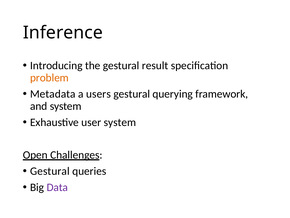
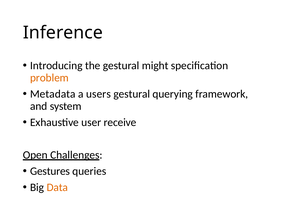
result: result -> might
user system: system -> receive
Gestural at (50, 171): Gestural -> Gestures
Data colour: purple -> orange
